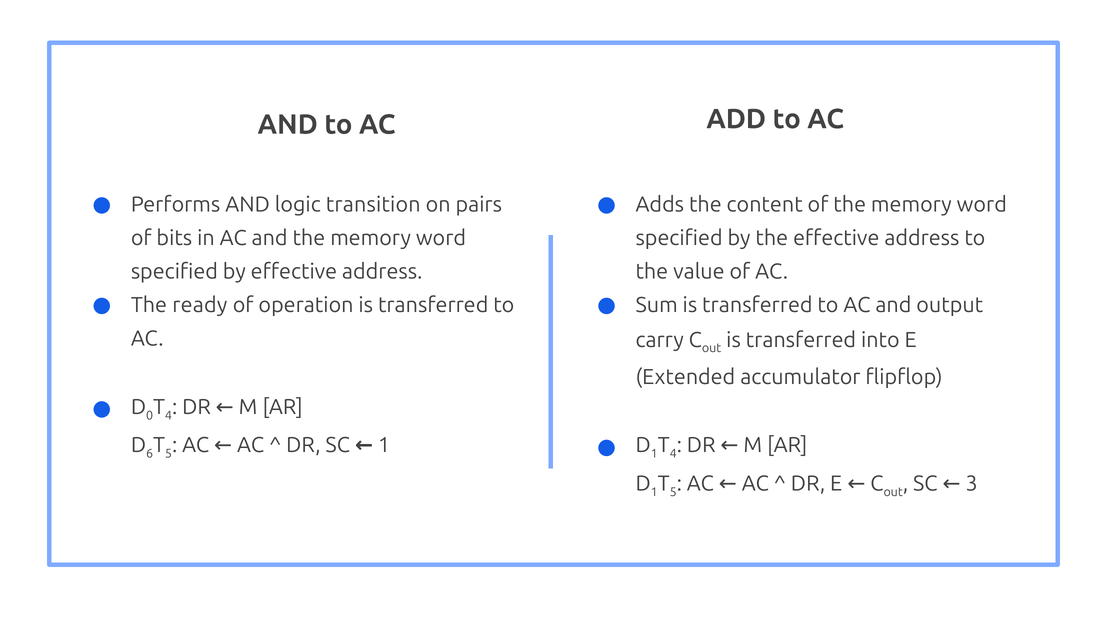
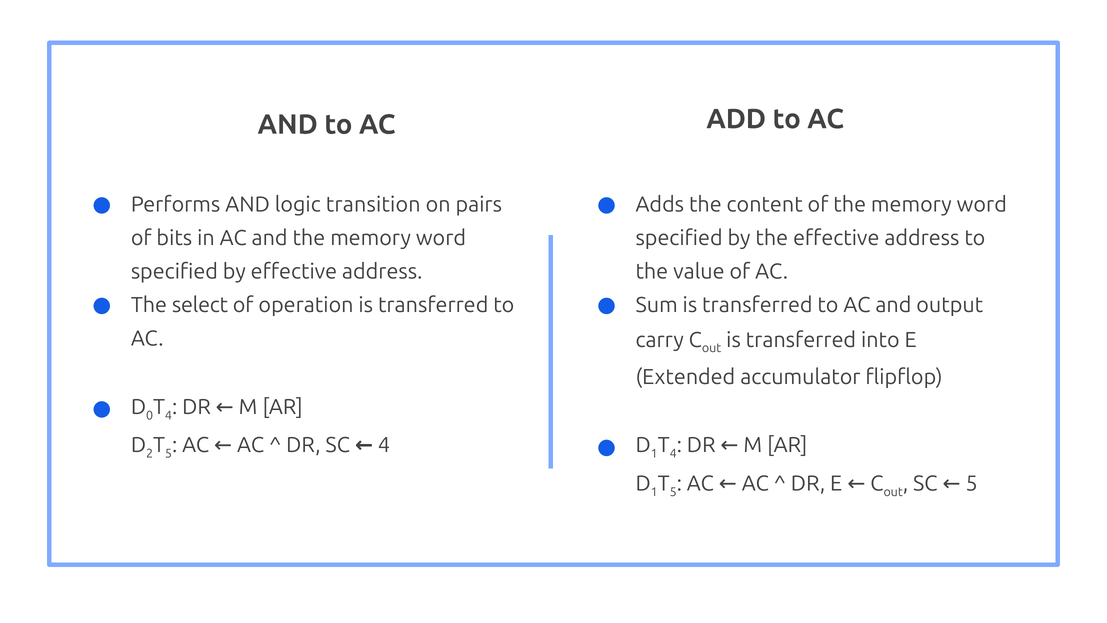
ready: ready -> select
6: 6 -> 2
1 at (384, 445): 1 -> 4
SC 3: 3 -> 5
